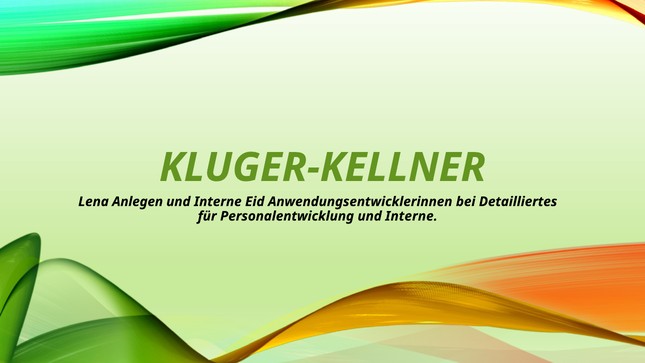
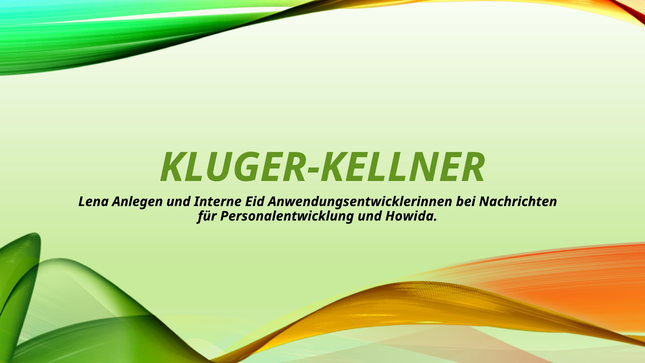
Detailliertes: Detailliertes -> Nachrichten
Personalentwicklung und Interne: Interne -> Howida
